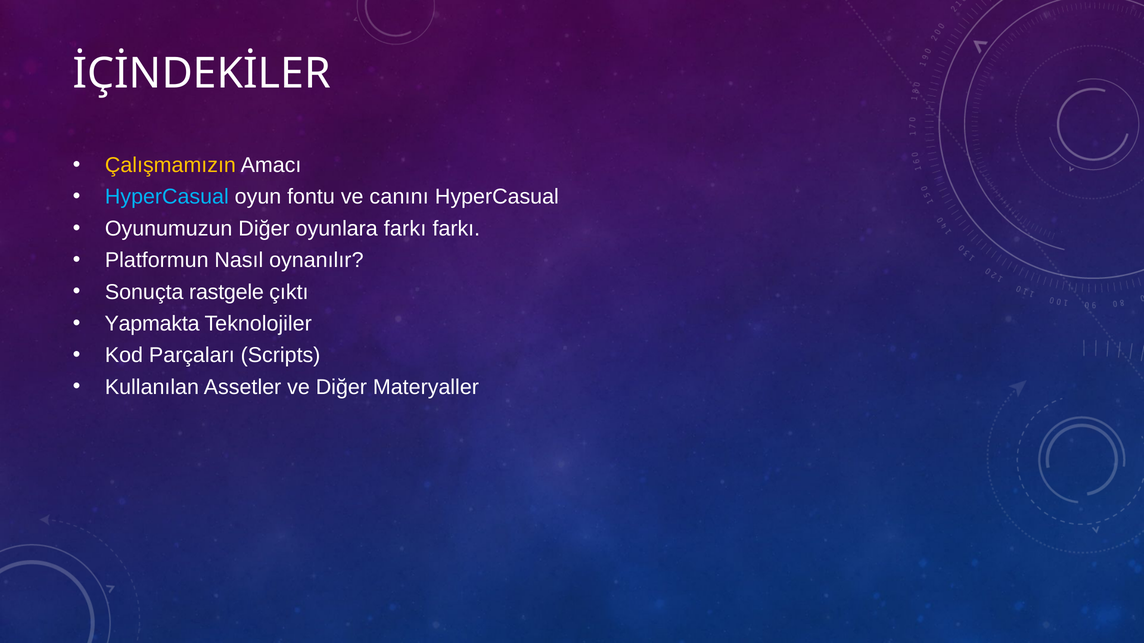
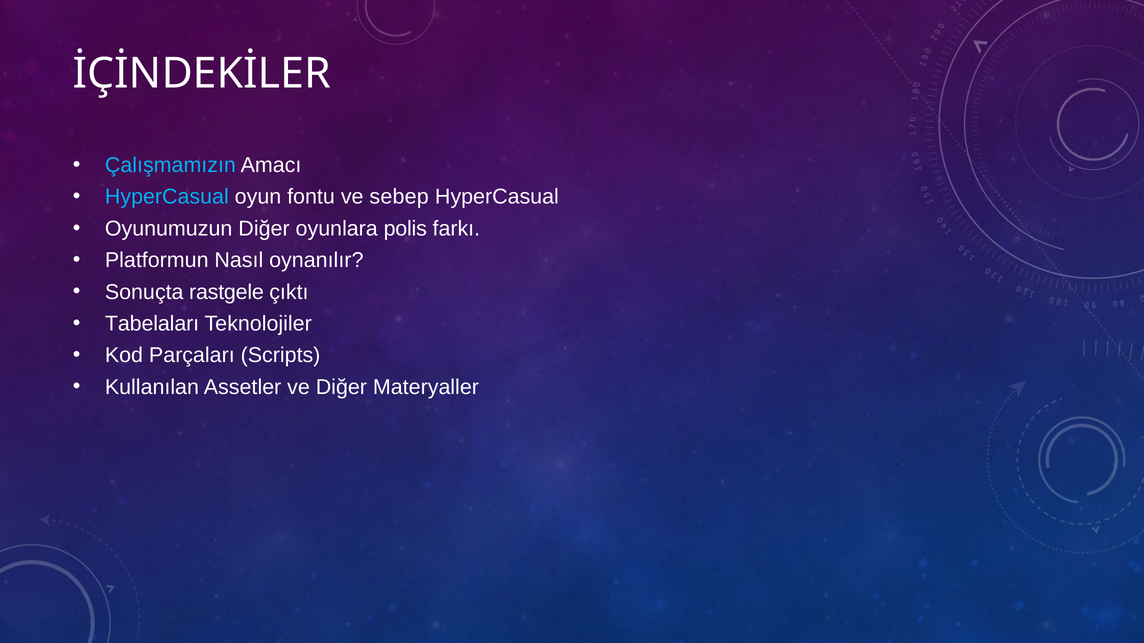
Çalışmamızın colour: yellow -> light blue
canını: canını -> sebep
oyunlara farkı: farkı -> polis
Yapmakta: Yapmakta -> Tabelaları
